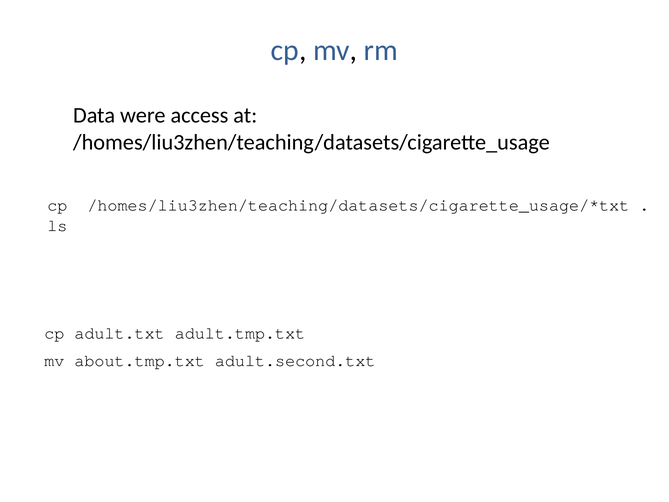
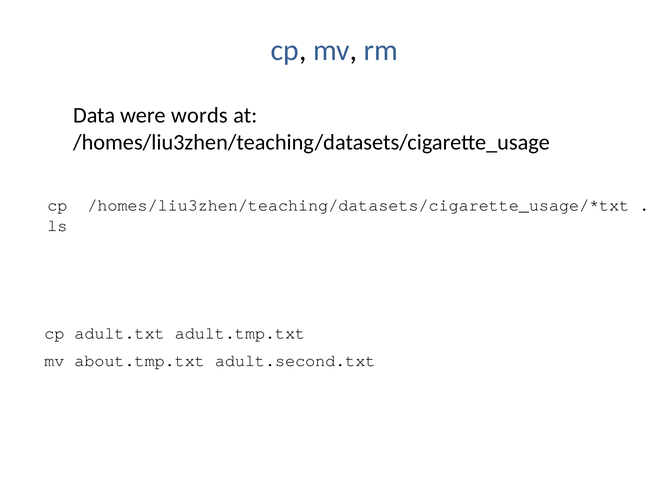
access: access -> words
